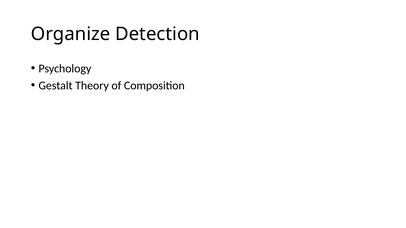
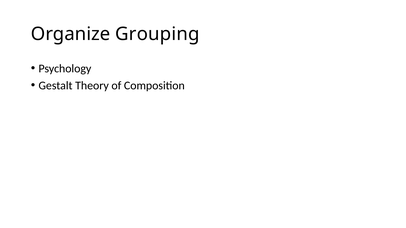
Detection: Detection -> Grouping
